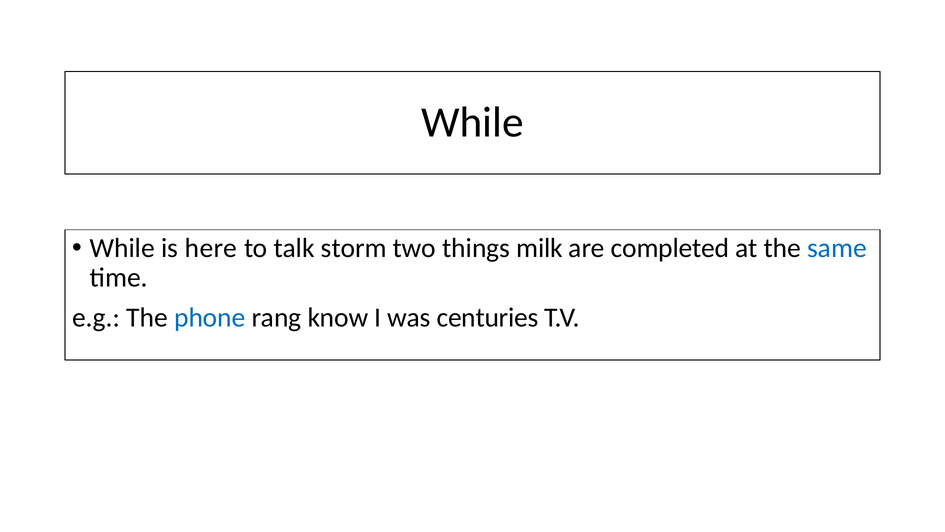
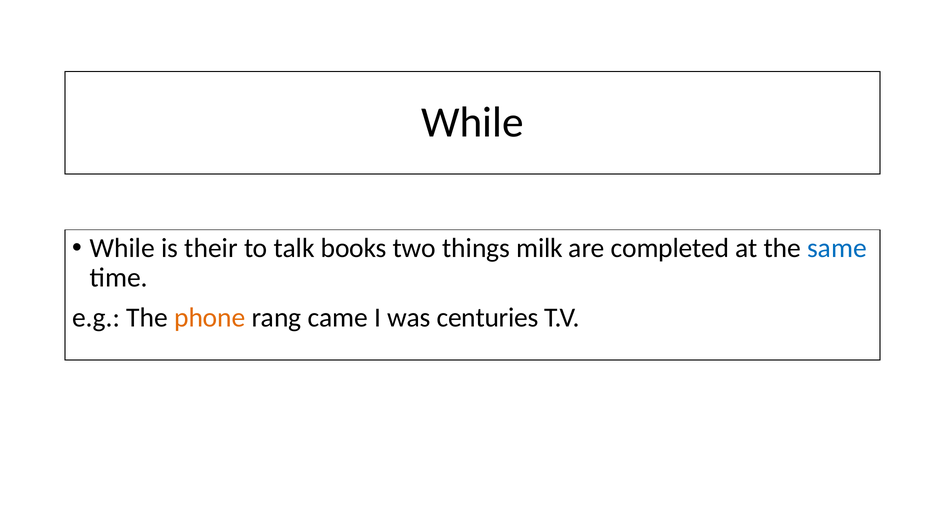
here: here -> their
storm: storm -> books
phone colour: blue -> orange
know: know -> came
